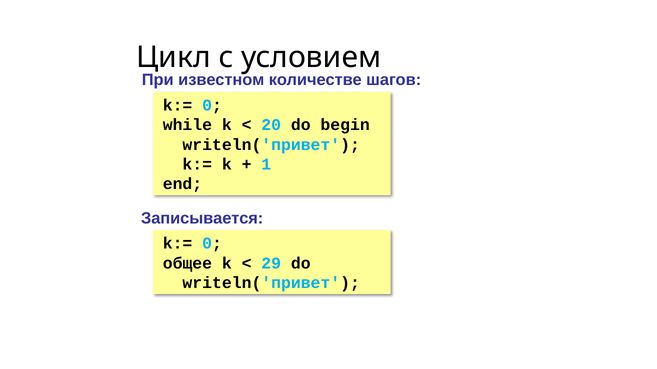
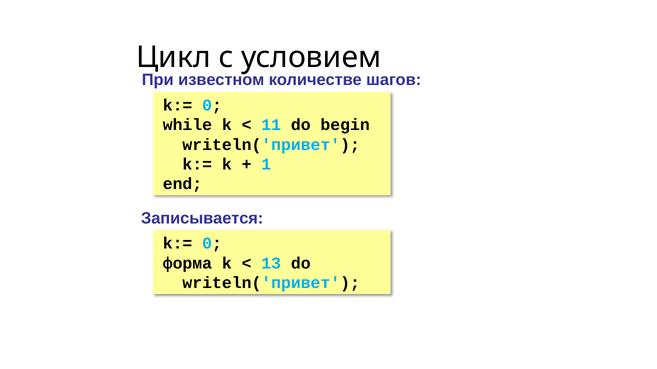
20: 20 -> 11
общее: общее -> форма
29: 29 -> 13
